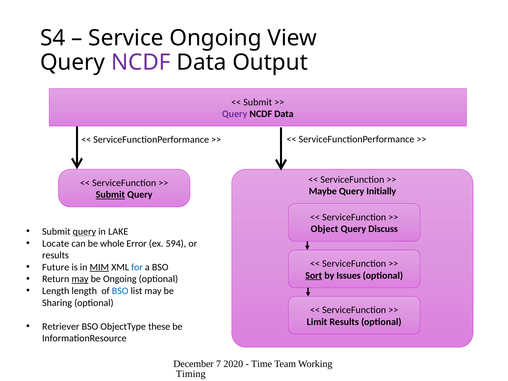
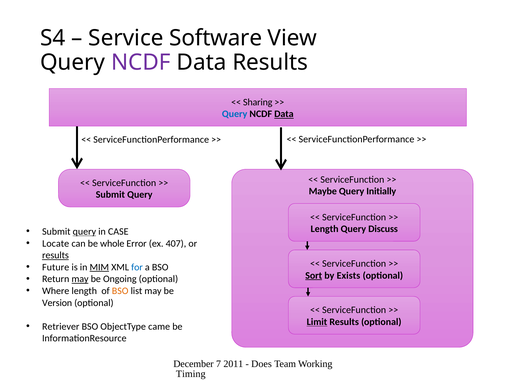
Service Ongoing: Ongoing -> Software
Data Output: Output -> Results
Submit at (258, 102): Submit -> Sharing
Query at (235, 114) colour: purple -> blue
Data at (284, 114) underline: none -> present
Submit at (110, 195) underline: present -> none
Object at (324, 229): Object -> Length
LAKE: LAKE -> CASE
594: 594 -> 407
results at (55, 255) underline: none -> present
Issues: Issues -> Exists
Length at (56, 291): Length -> Where
BSO at (120, 291) colour: blue -> orange
Sharing: Sharing -> Version
Limit underline: none -> present
these: these -> came
2020: 2020 -> 2011
Time: Time -> Does
